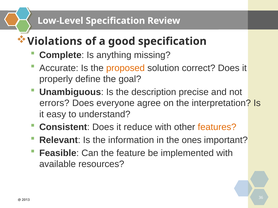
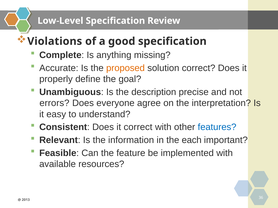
it reduce: reduce -> correct
features colour: orange -> blue
ones: ones -> each
